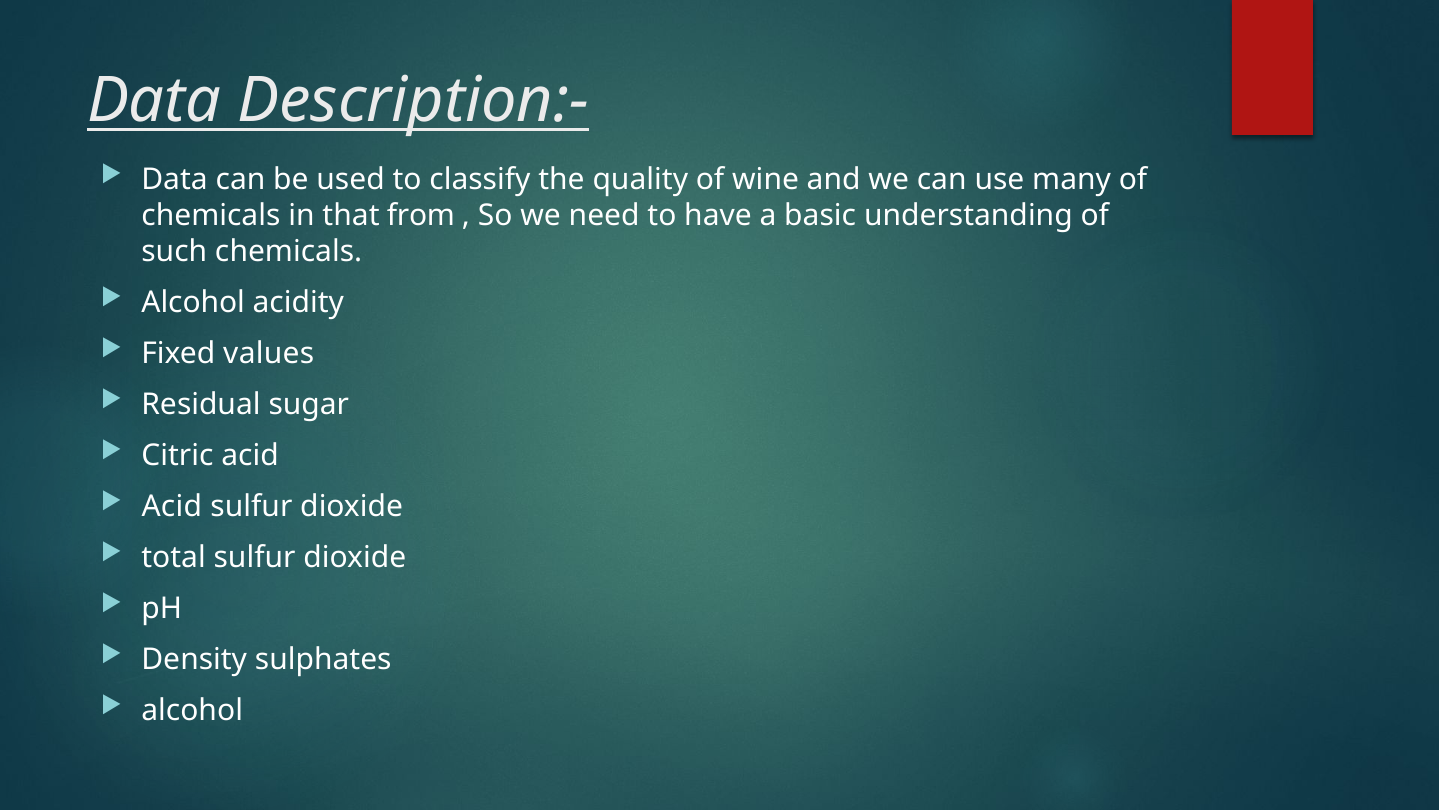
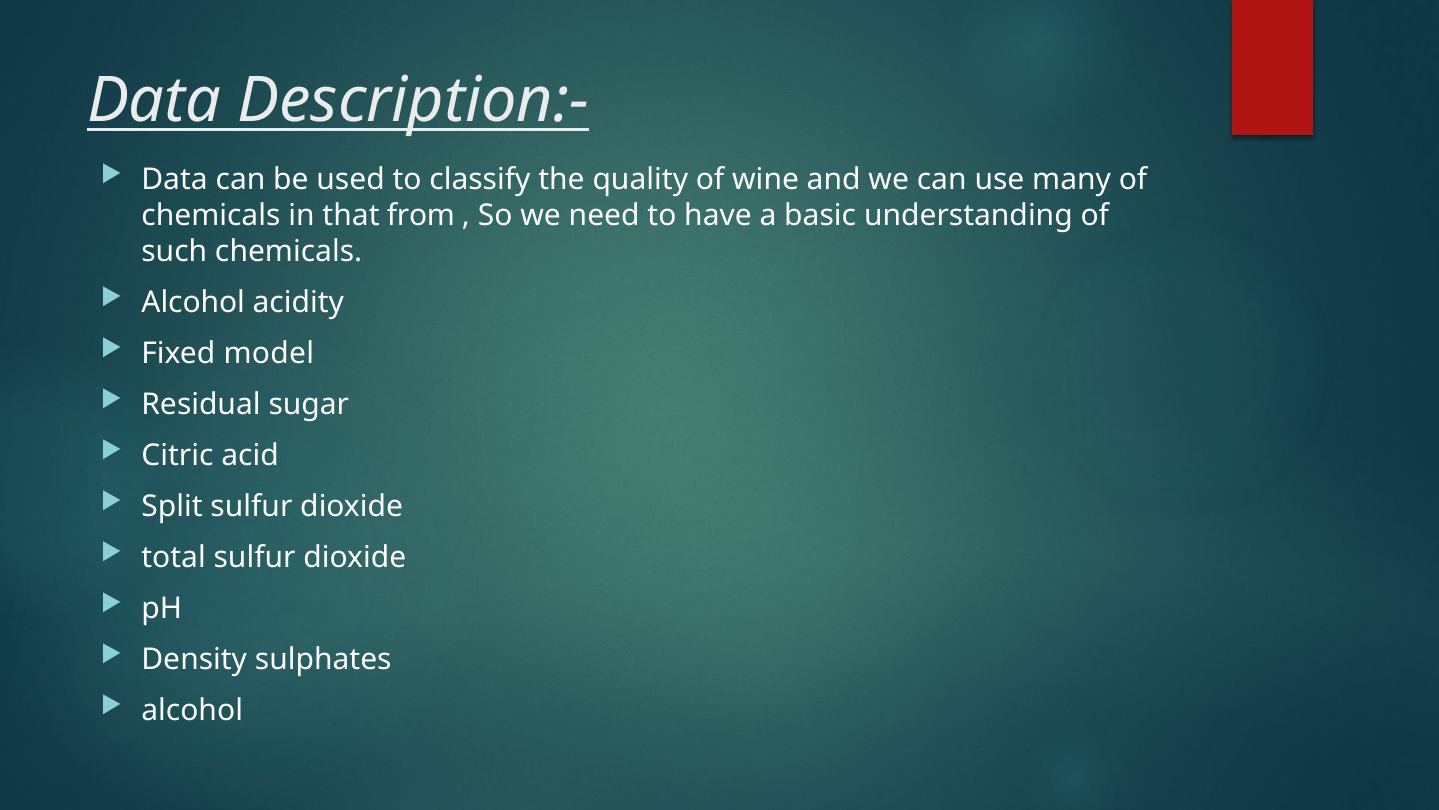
values: values -> model
Acid at (172, 506): Acid -> Split
